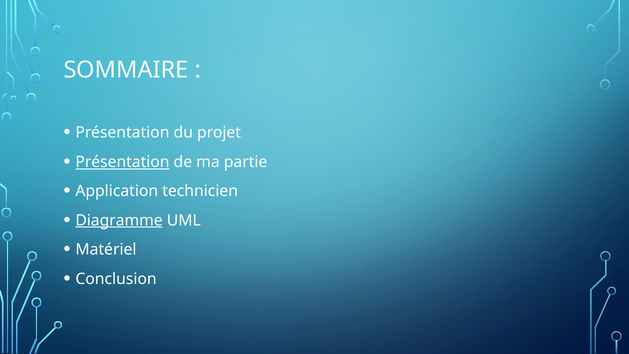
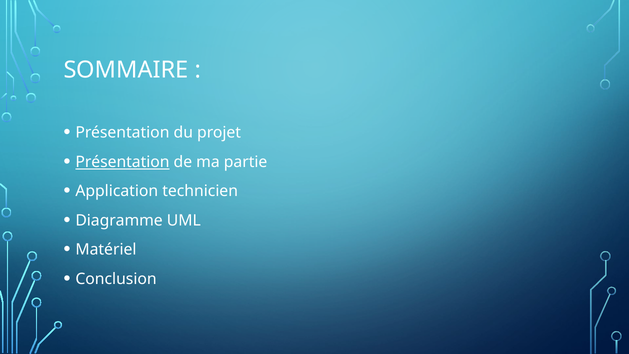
Diagramme underline: present -> none
